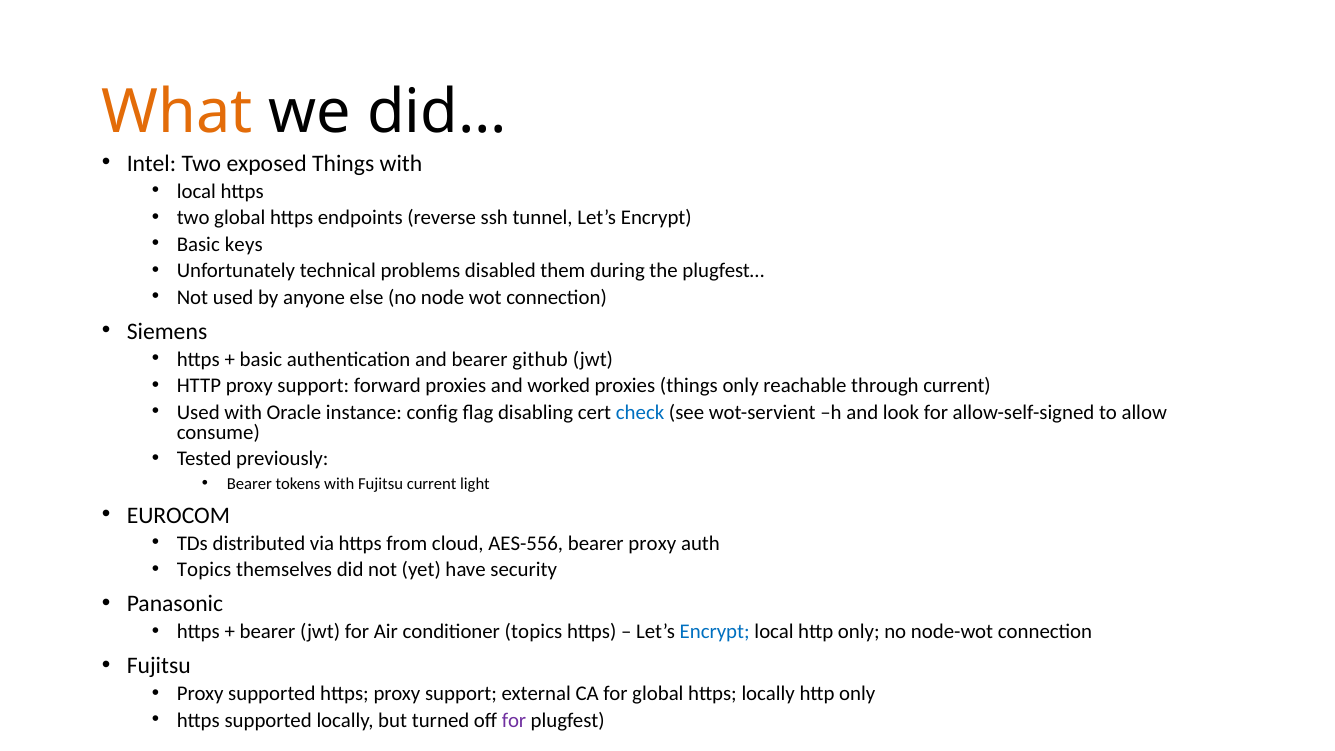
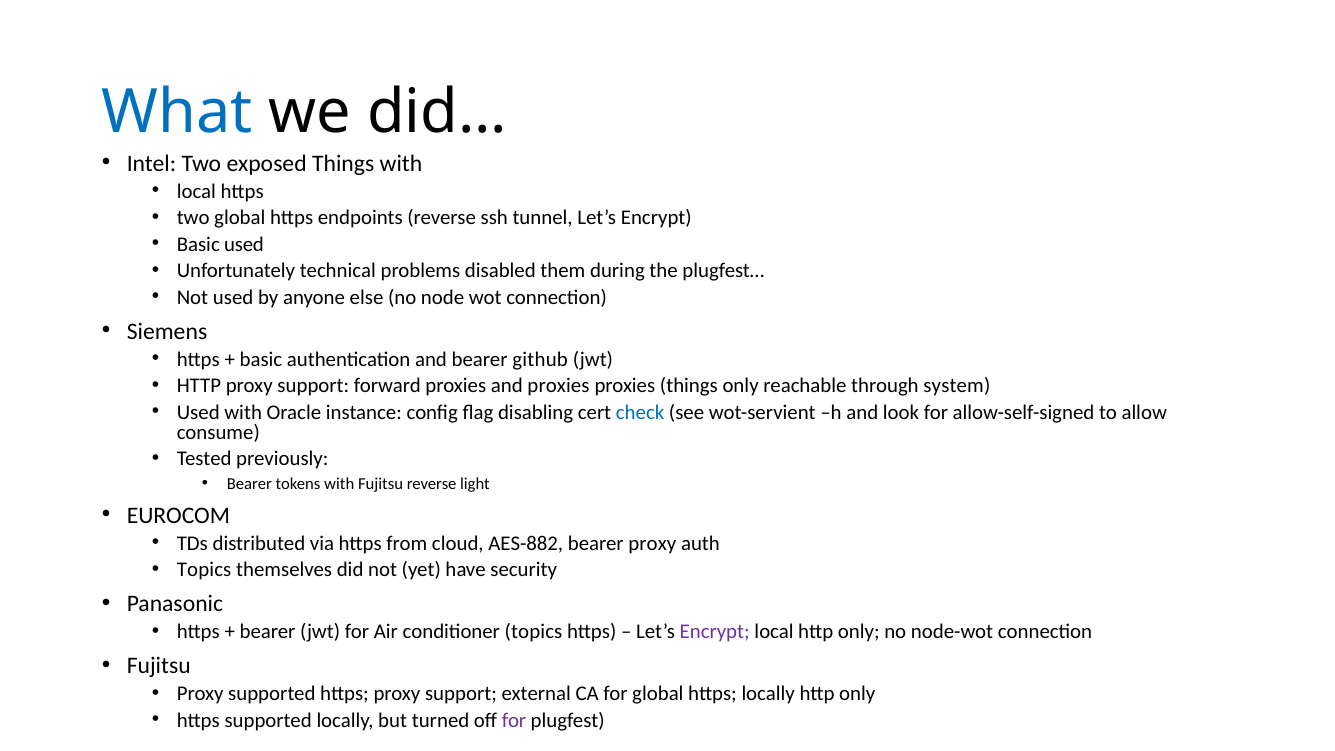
What colour: orange -> blue
Basic keys: keys -> used
and worked: worked -> proxies
through current: current -> system
Fujitsu current: current -> reverse
AES-556: AES-556 -> AES-882
Encrypt at (715, 632) colour: blue -> purple
